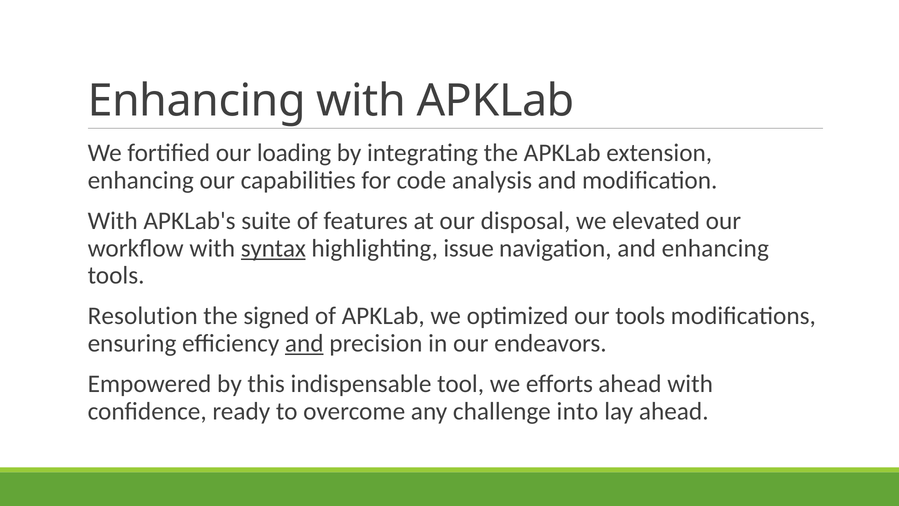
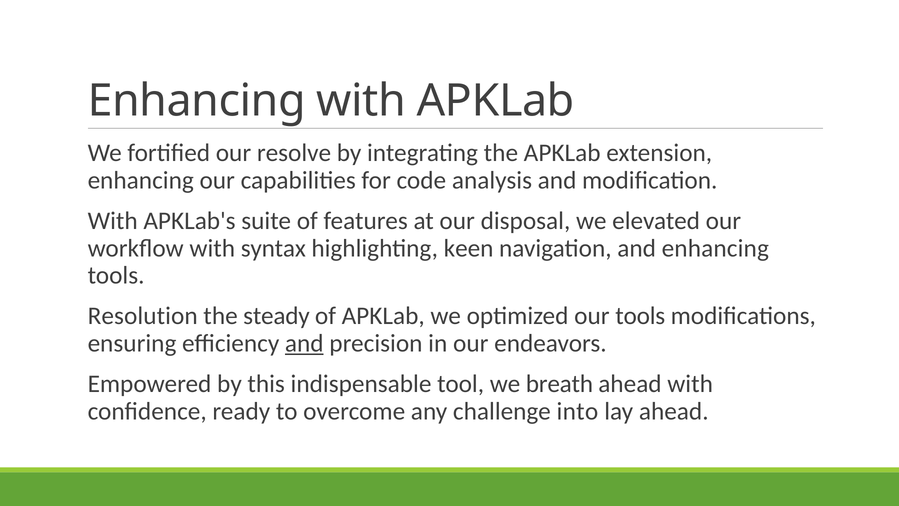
loading: loading -> resolve
syntax underline: present -> none
issue: issue -> keen
signed: signed -> steady
efforts: efforts -> breath
